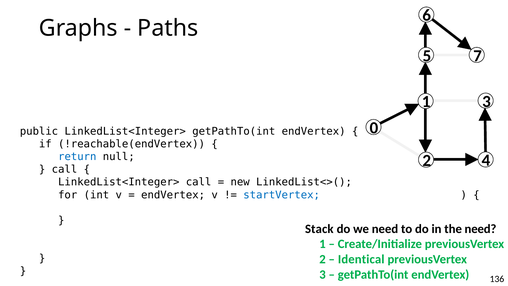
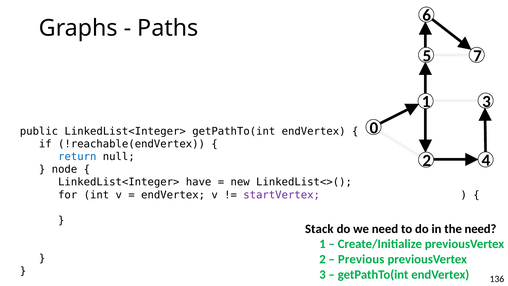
call at (64, 169): call -> node
LinkedList<Integer> call: call -> have
startVertex colour: blue -> purple
Identical: Identical -> Previous
